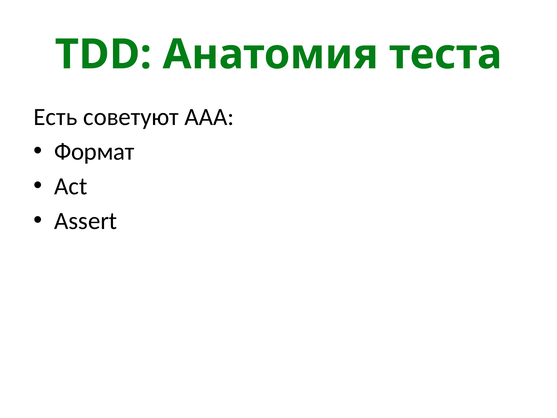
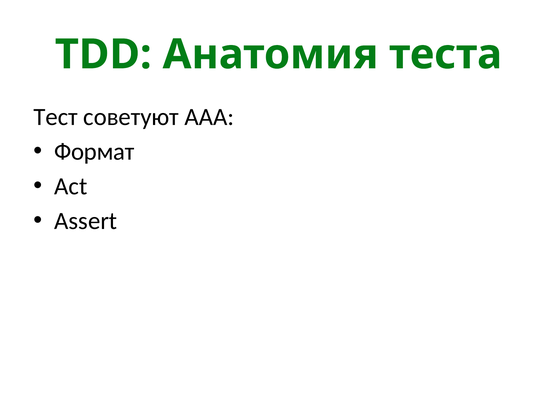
Есть: Есть -> Тест
